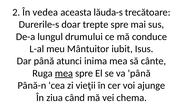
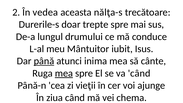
lăuda-s: lăuda-s -> nălţa-s
până at (44, 61) underline: none -> present
va până: până -> când
